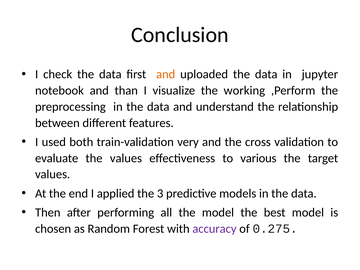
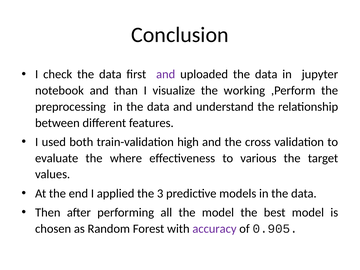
and at (166, 74) colour: orange -> purple
very: very -> high
the values: values -> where
0.275: 0.275 -> 0.905
